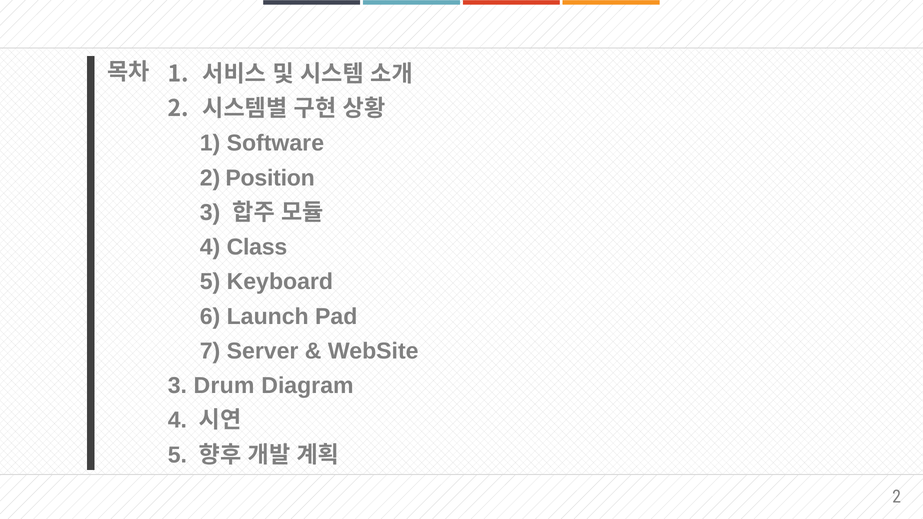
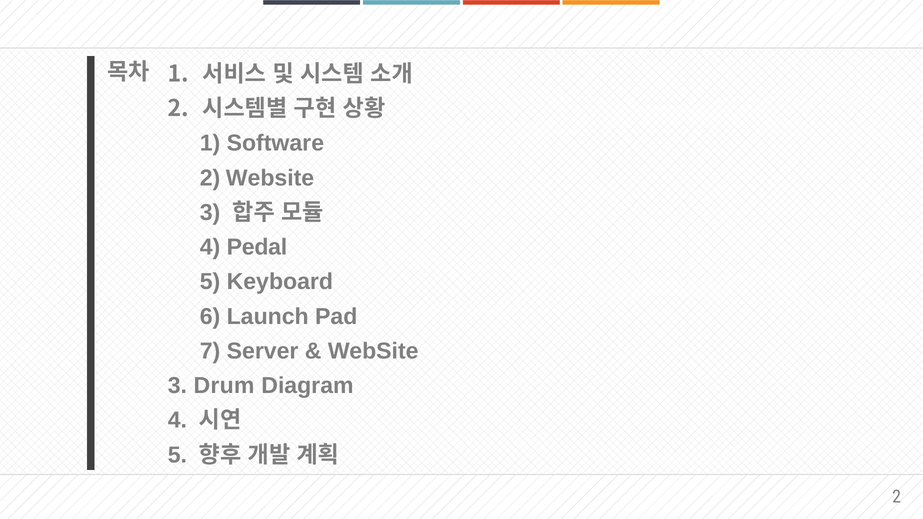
2 Position: Position -> Website
Class: Class -> Pedal
